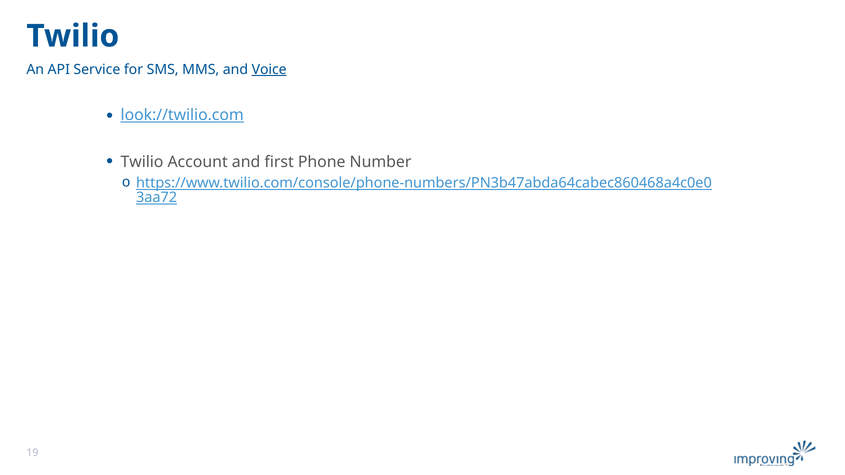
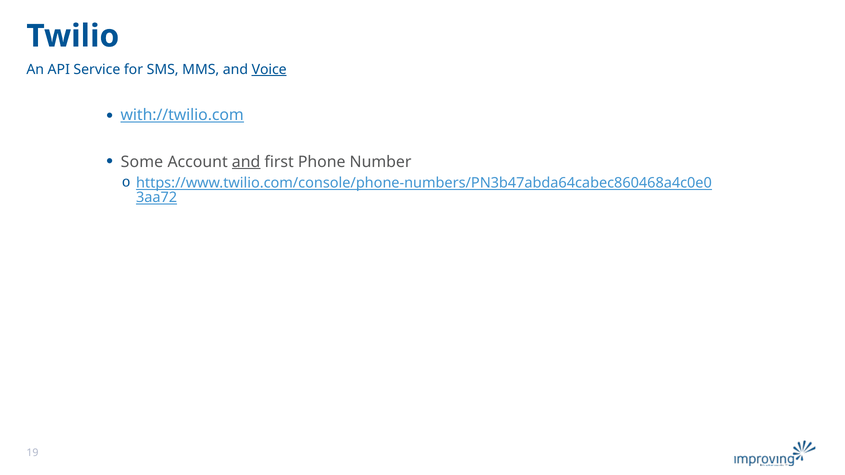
look://twilio.com: look://twilio.com -> with://twilio.com
Twilio at (142, 162): Twilio -> Some
and at (246, 162) underline: none -> present
